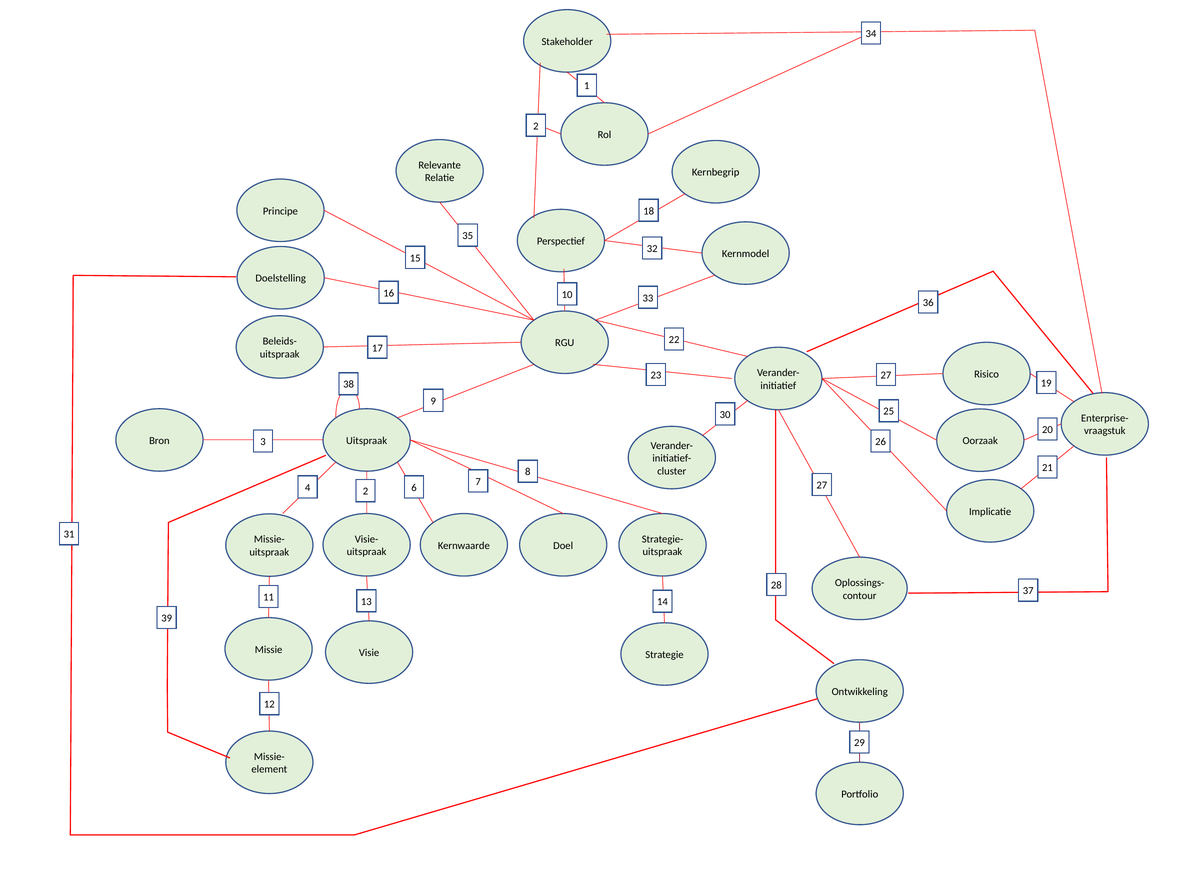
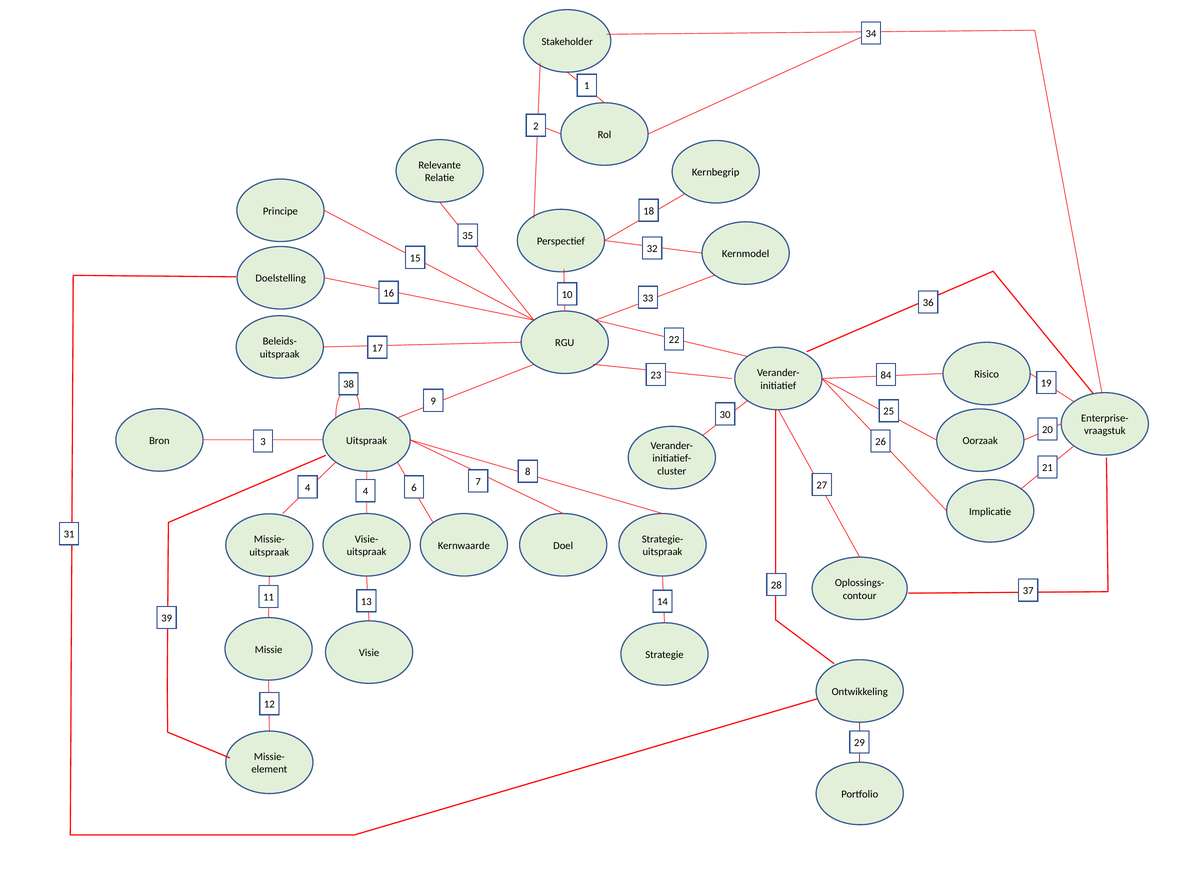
23 27: 27 -> 84
4 2: 2 -> 4
